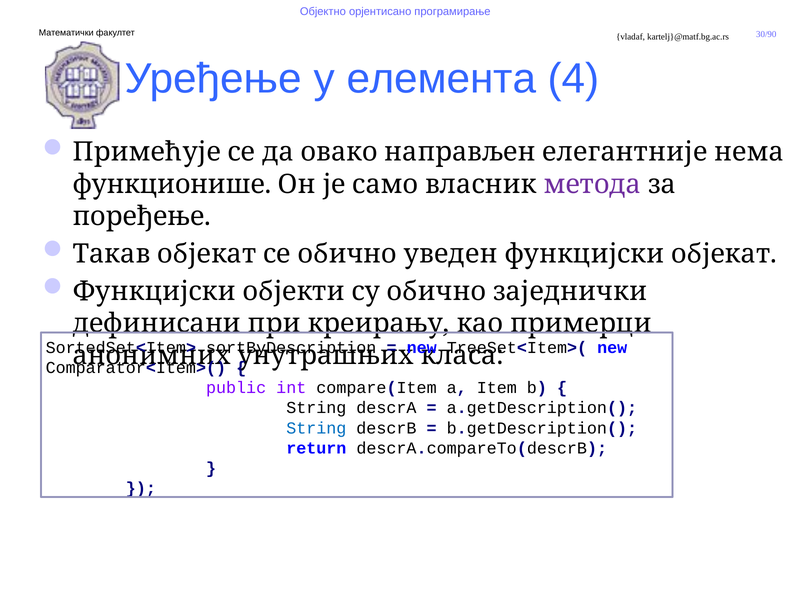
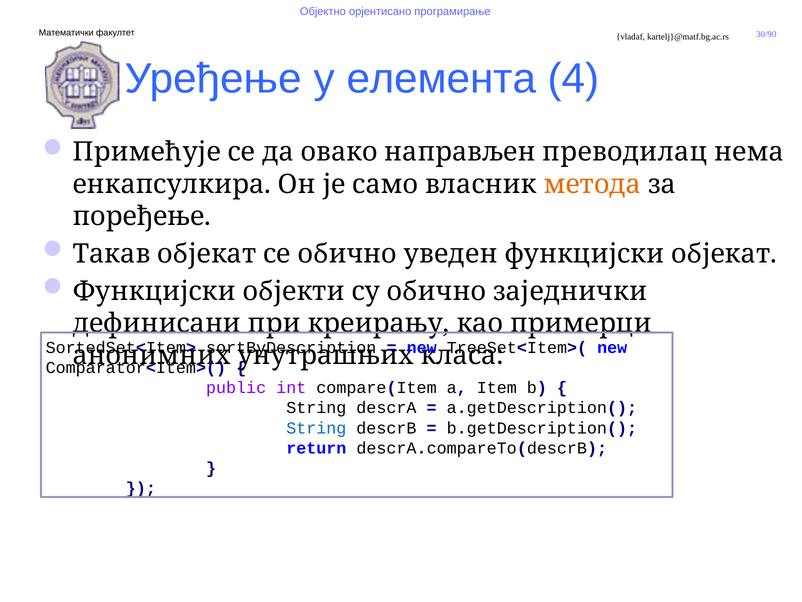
елегантније: елегантније -> преводилац
функционише: функционише -> енкапсулкира
метода colour: purple -> orange
